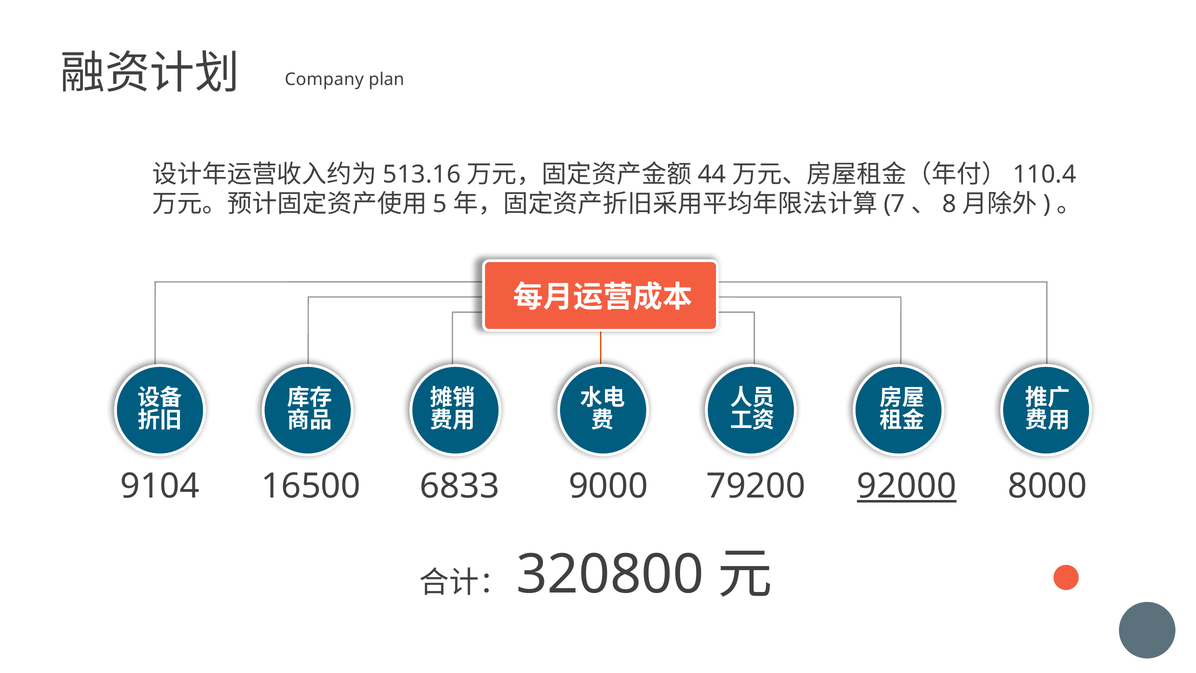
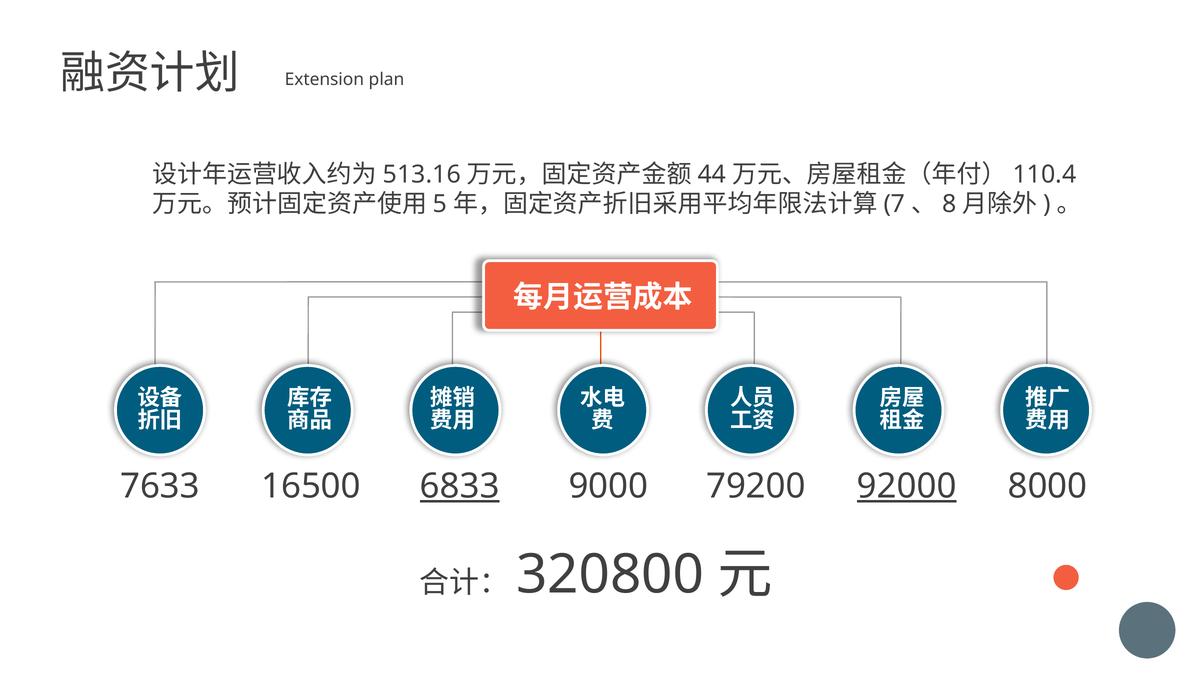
Company: Company -> Extension
9104: 9104 -> 7633
6833 underline: none -> present
